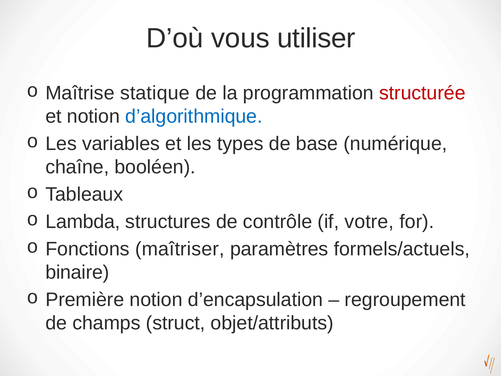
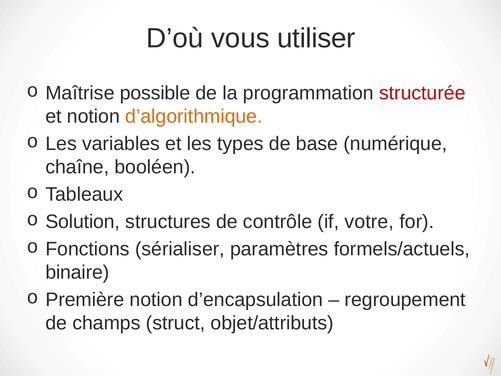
statique: statique -> possible
d’algorithmique colour: blue -> orange
Lambda: Lambda -> Solution
maîtriser: maîtriser -> sérialiser
